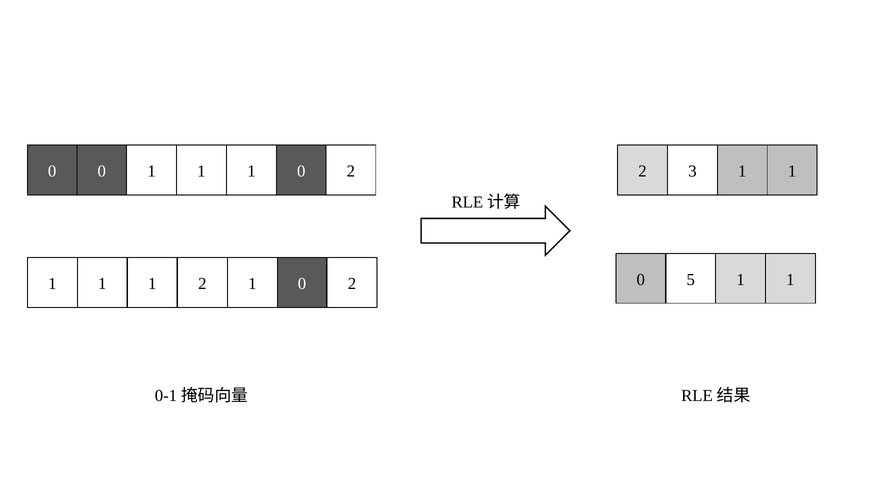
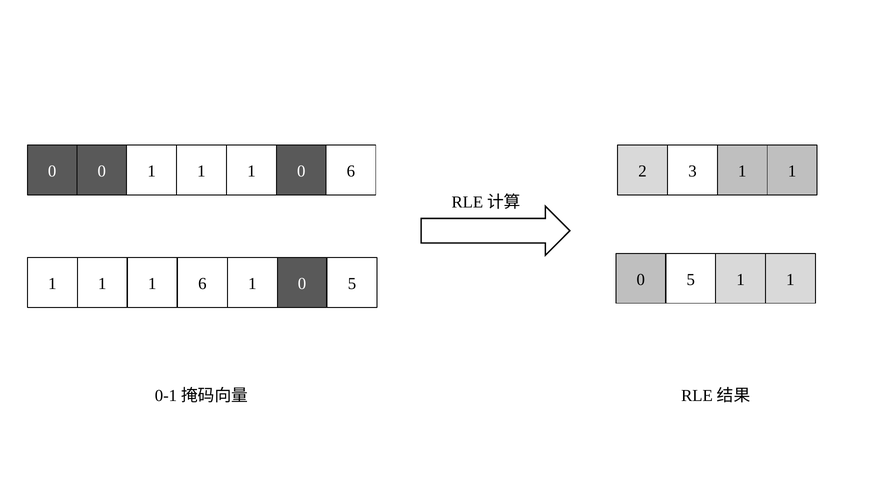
2 at (351, 171): 2 -> 6
1 1 2: 2 -> 6
0 2: 2 -> 5
